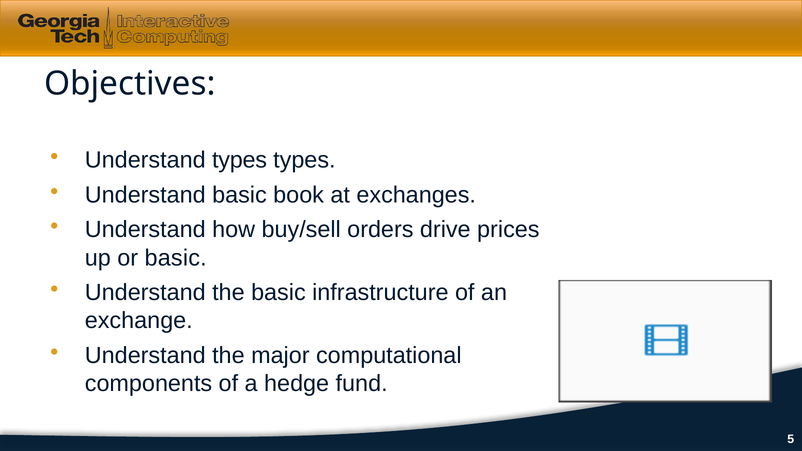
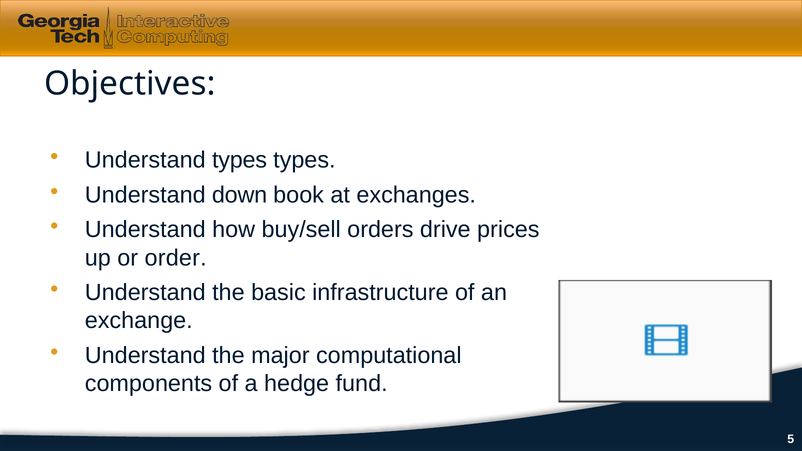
Understand basic: basic -> down
or basic: basic -> order
